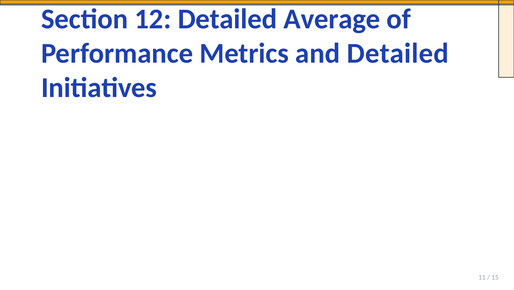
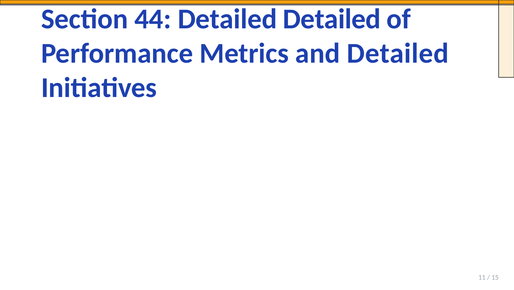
12: 12 -> 44
Detailed Average: Average -> Detailed
